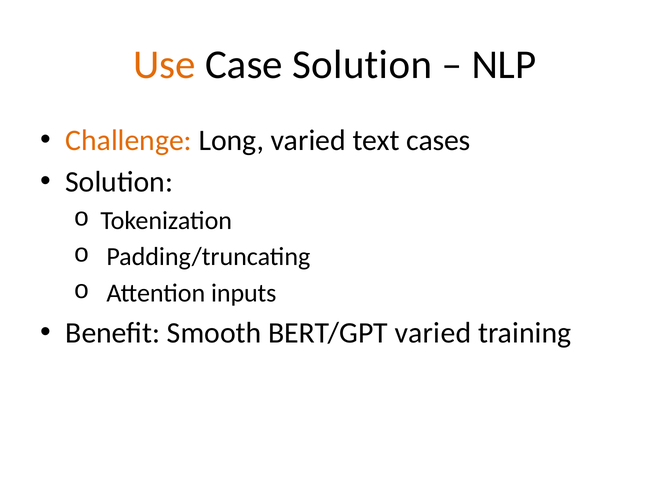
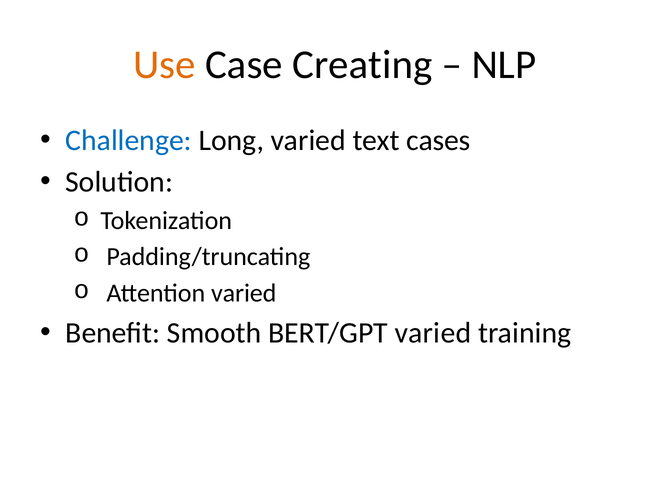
Case Solution: Solution -> Creating
Challenge colour: orange -> blue
Attention inputs: inputs -> varied
